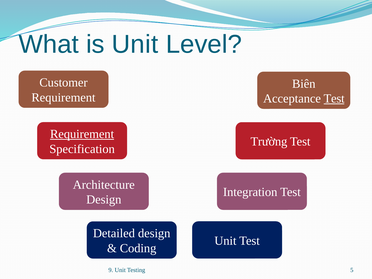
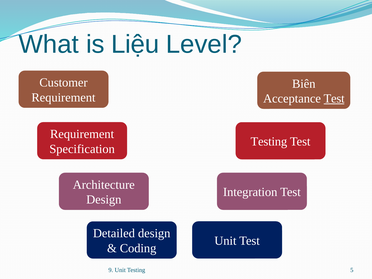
is Unit: Unit -> Liệu
Requirement at (82, 134) underline: present -> none
Trường at (269, 142): Trường -> Testing
